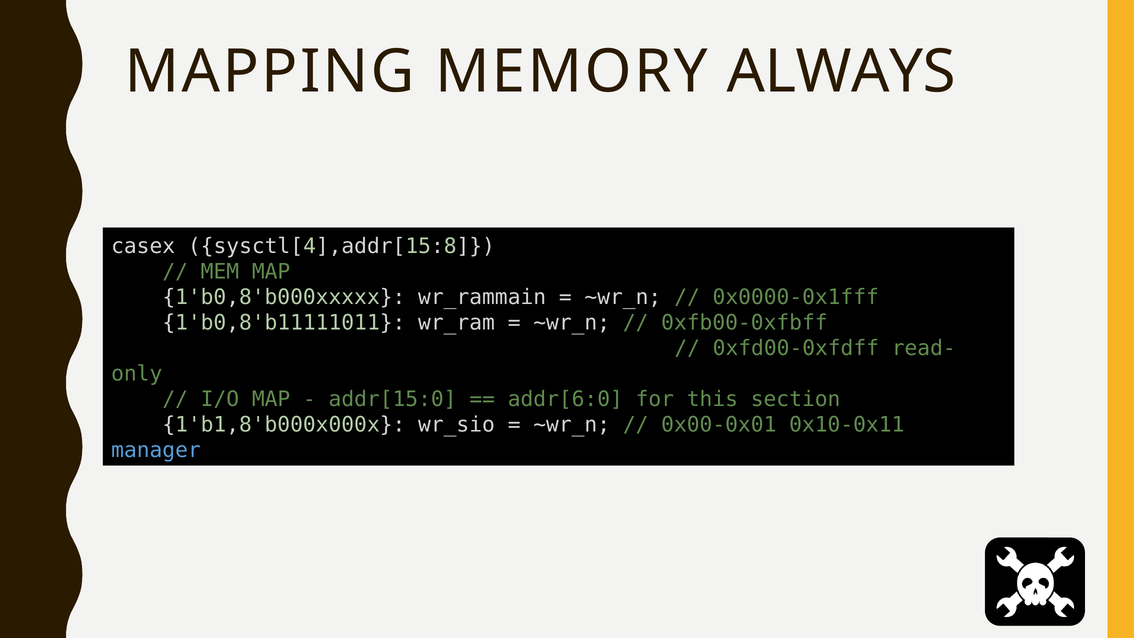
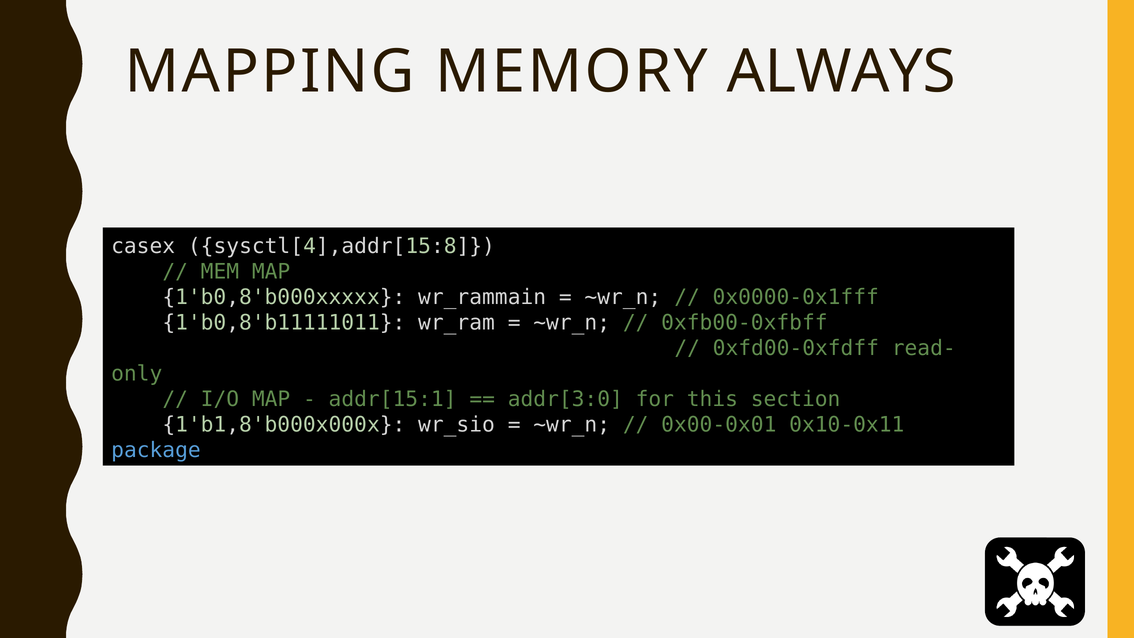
addr[15:0: addr[15:0 -> addr[15:1
addr[6:0: addr[6:0 -> addr[3:0
manager: manager -> package
